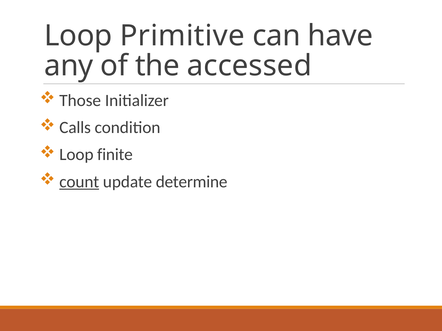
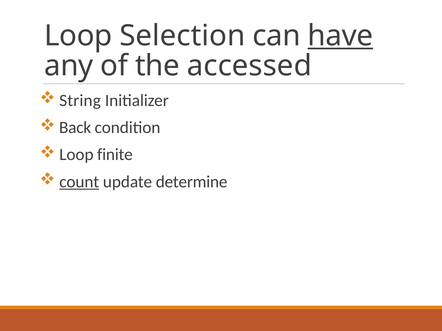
Primitive: Primitive -> Selection
have underline: none -> present
Those: Those -> String
Calls: Calls -> Back
